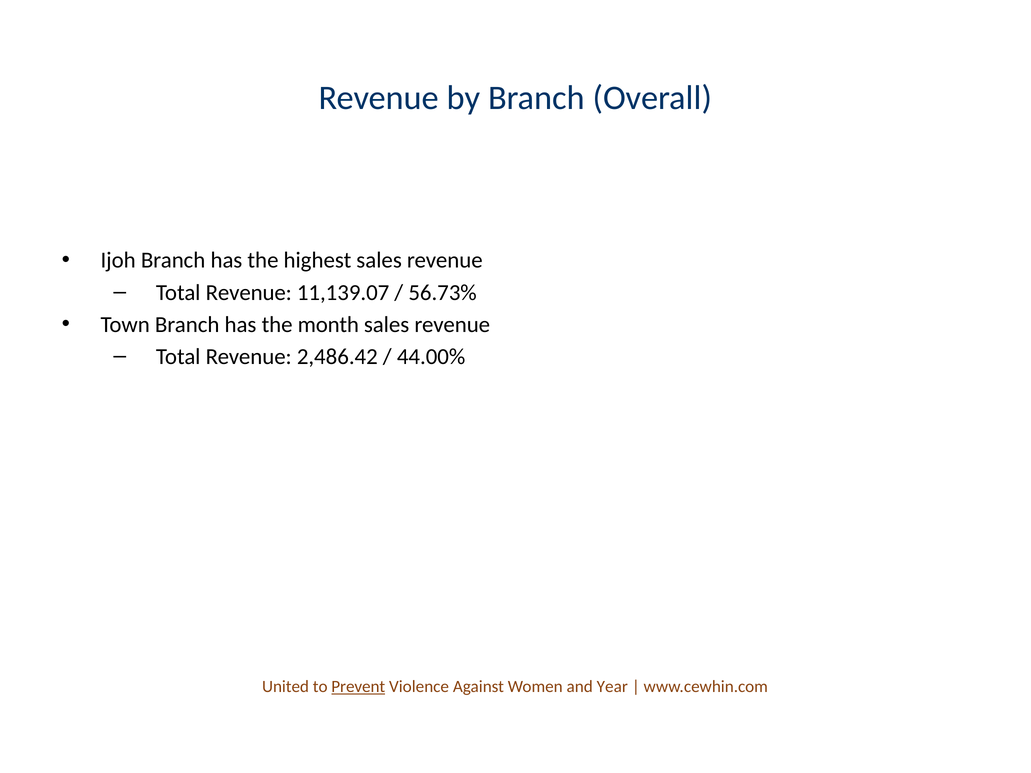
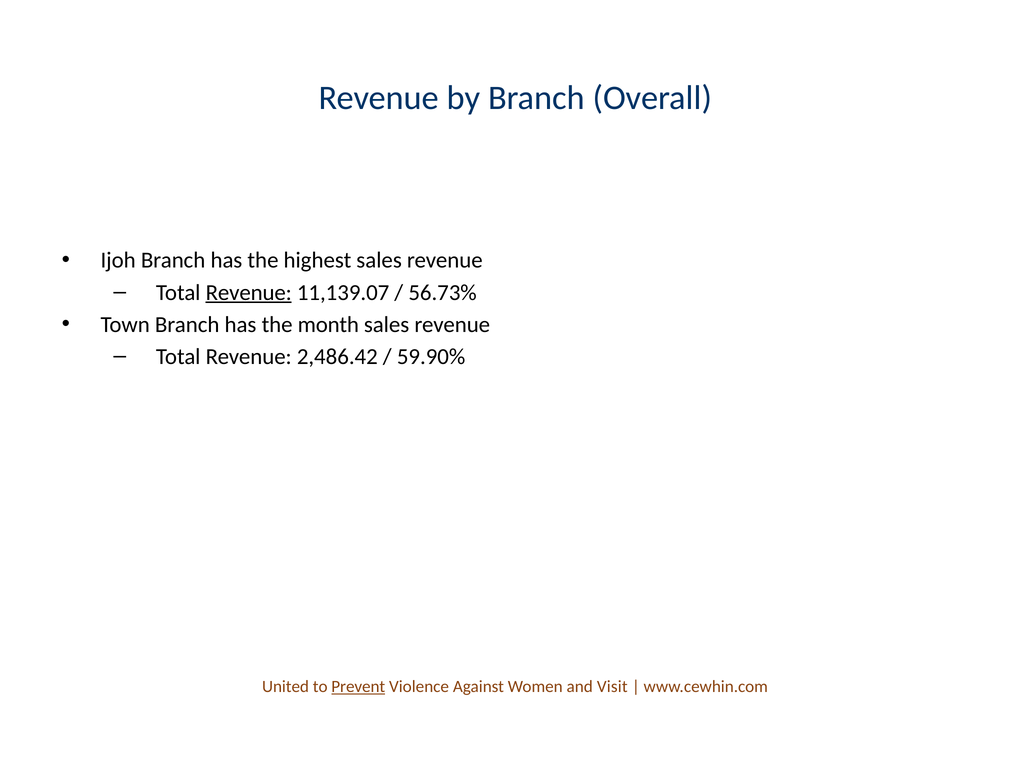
Revenue at (249, 293) underline: none -> present
44.00%: 44.00% -> 59.90%
Year: Year -> Visit
